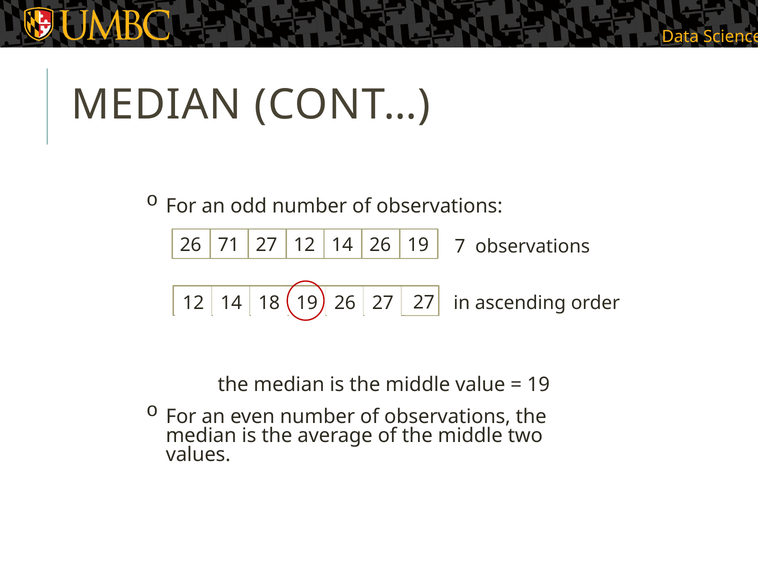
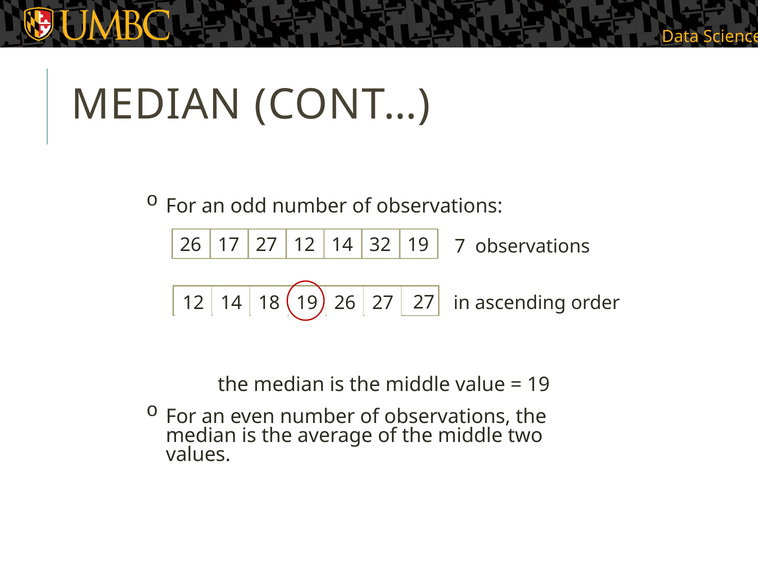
71: 71 -> 17
14 26: 26 -> 32
